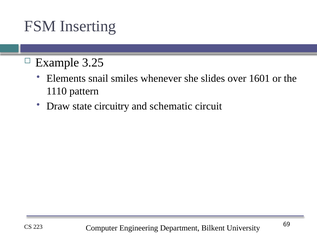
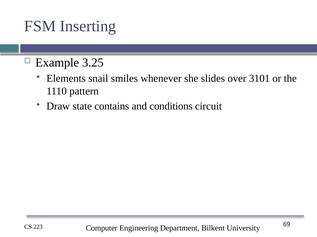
1601: 1601 -> 3101
circuitry: circuitry -> contains
schematic: schematic -> conditions
